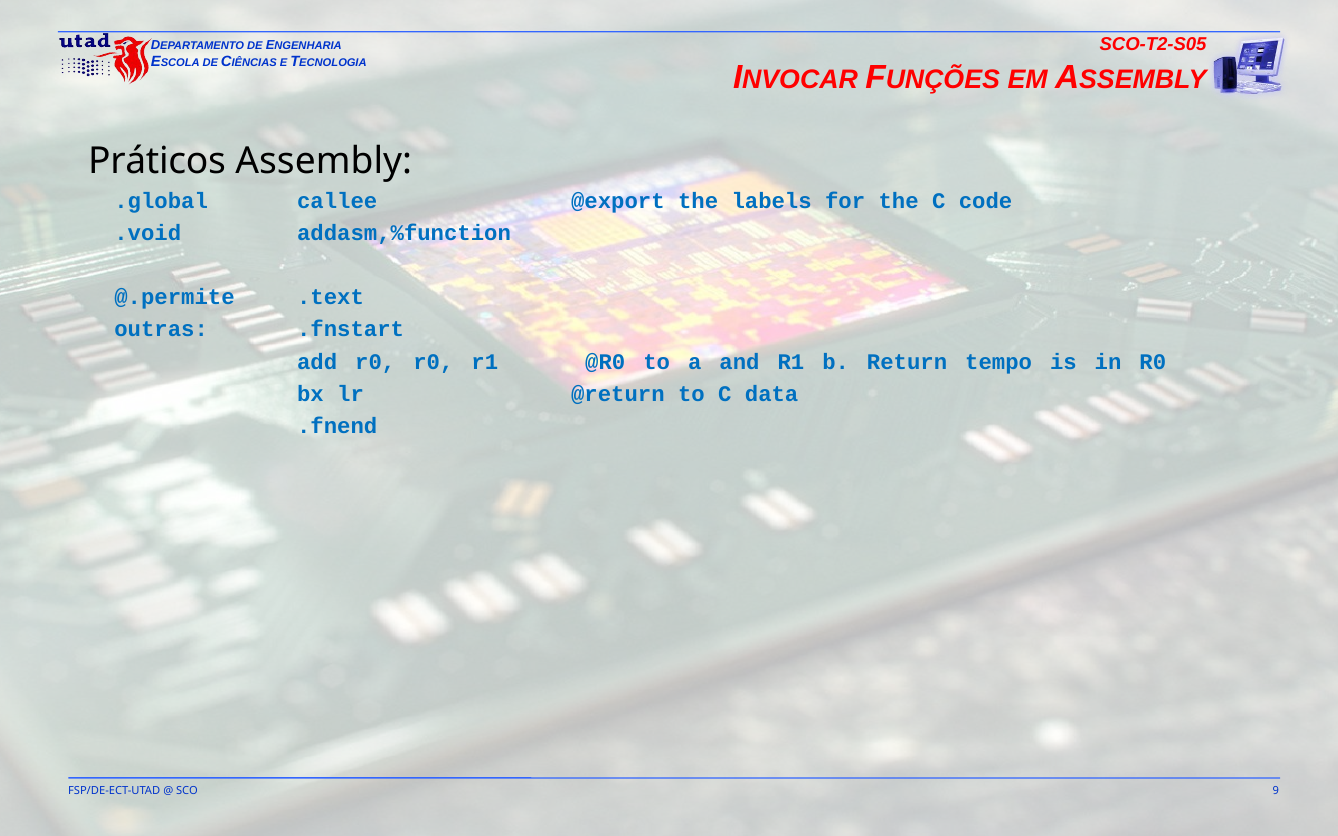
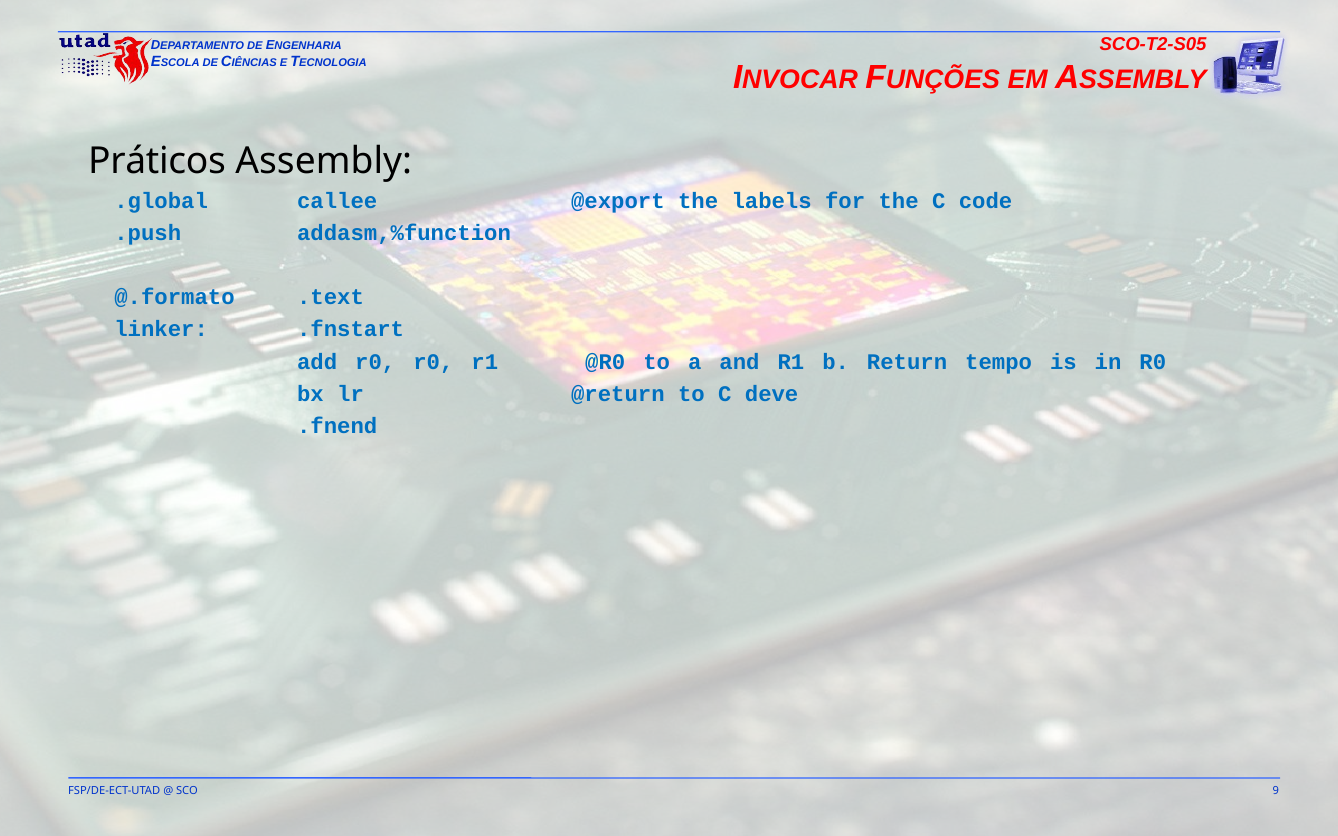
.void: .void -> .push
@.permite: @.permite -> @.formato
outras: outras -> linker
data: data -> deve
